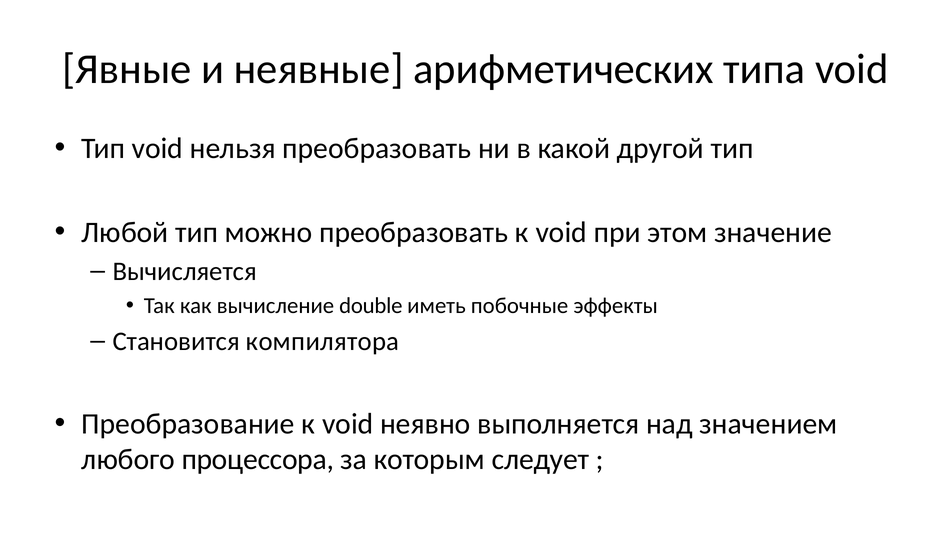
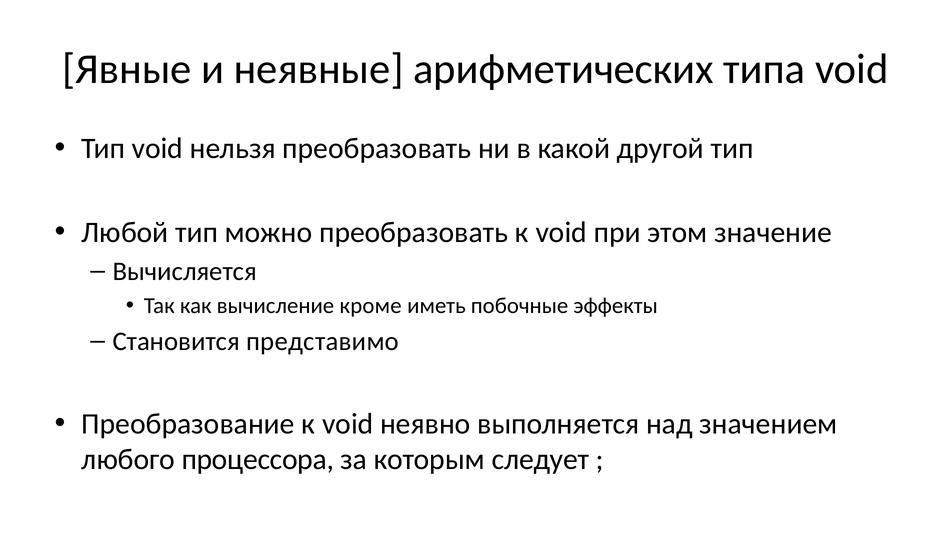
double: double -> кроме
компилятора: компилятора -> представимо
